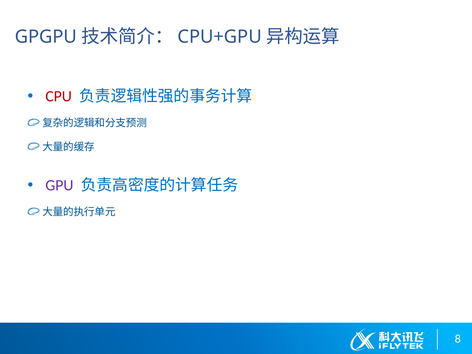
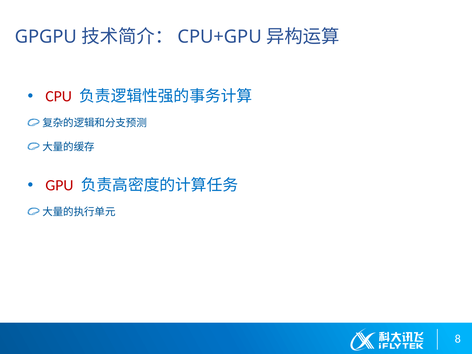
GPU colour: purple -> red
